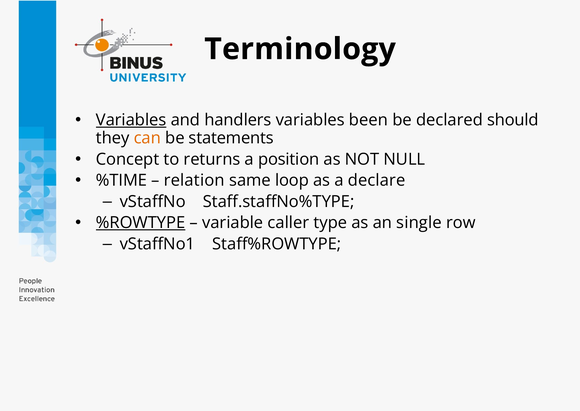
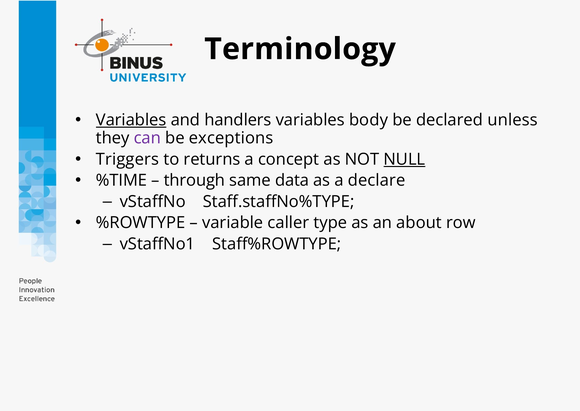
been: been -> body
should: should -> unless
can colour: orange -> purple
statements: statements -> exceptions
Concept: Concept -> Triggers
position: position -> concept
NULL underline: none -> present
relation: relation -> through
loop: loop -> data
%ROWTYPE underline: present -> none
single: single -> about
